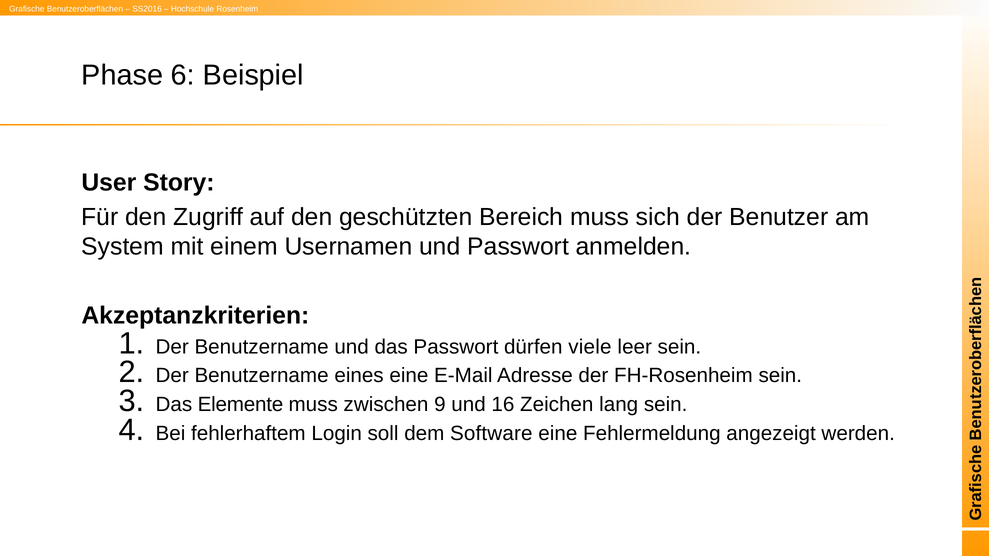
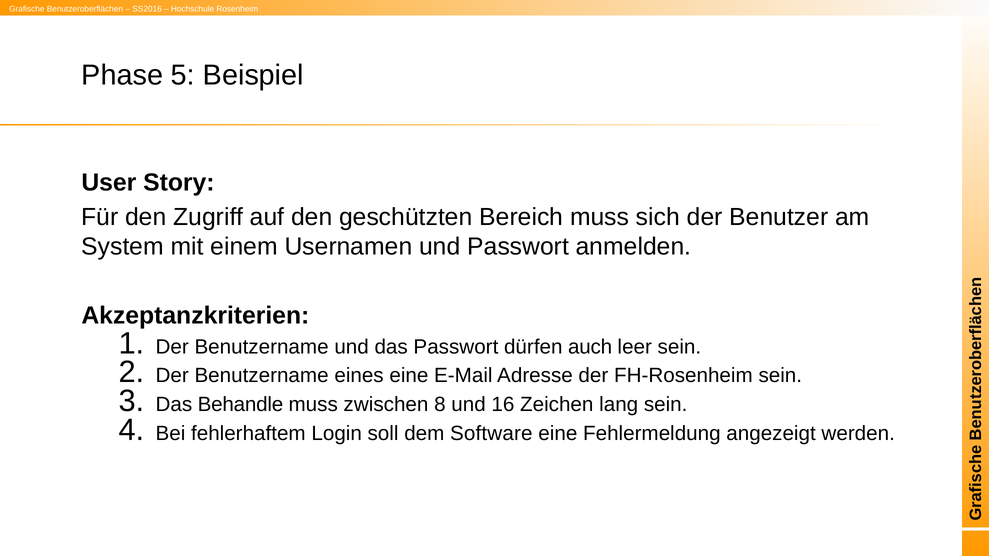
6: 6 -> 5
viele: viele -> auch
Elemente: Elemente -> Behandle
9: 9 -> 8
